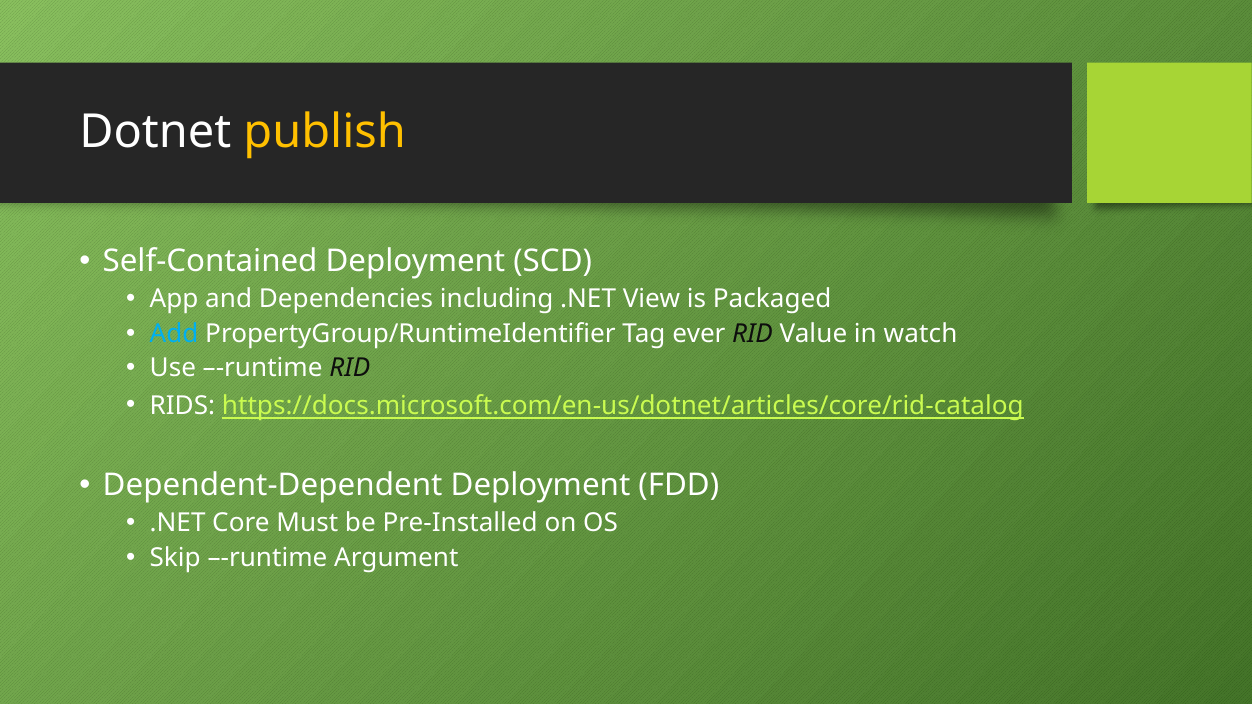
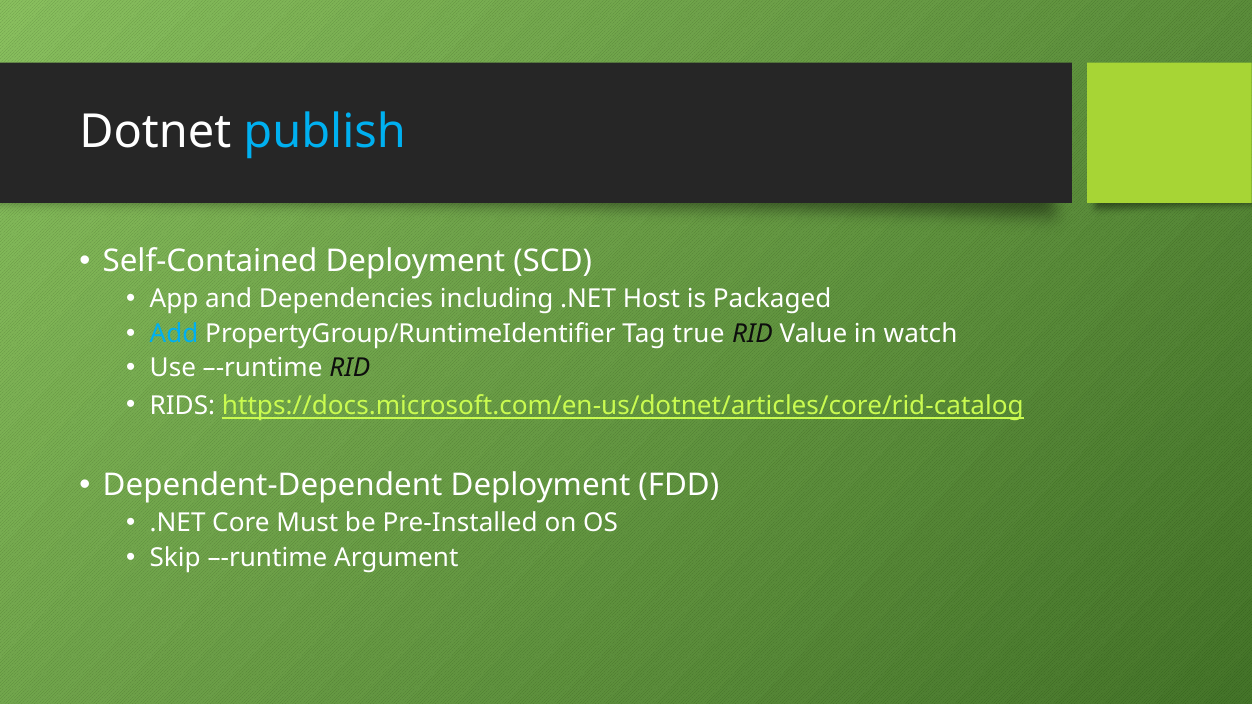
publish colour: yellow -> light blue
View: View -> Host
ever: ever -> true
